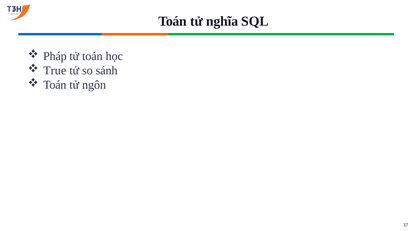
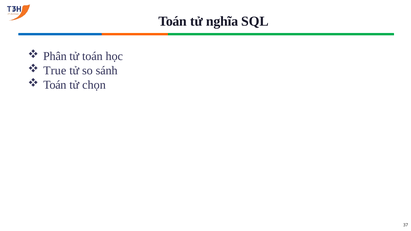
Pháp: Pháp -> Phân
ngôn: ngôn -> chọn
